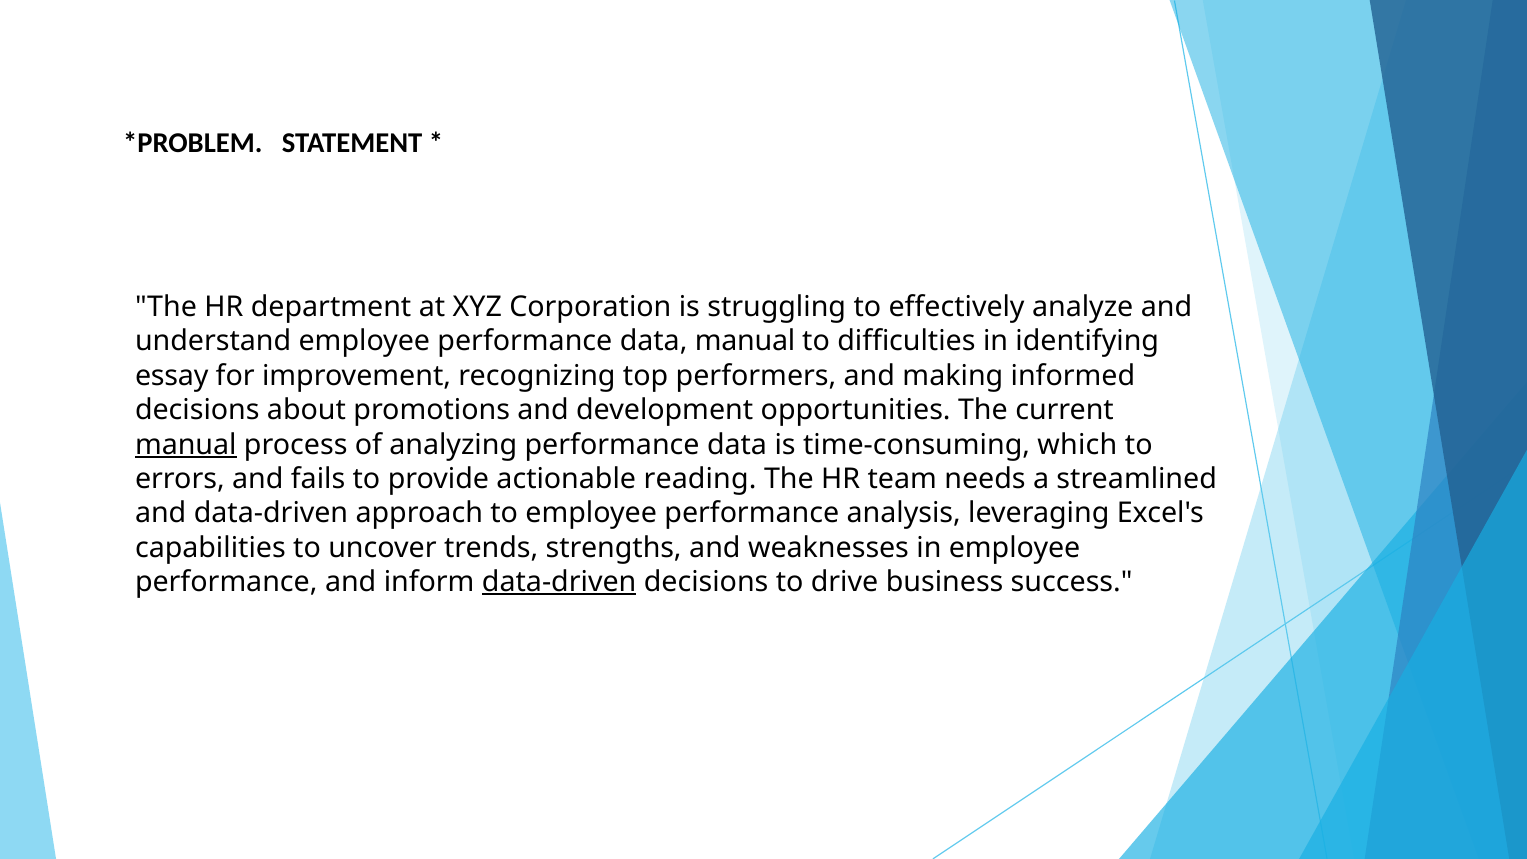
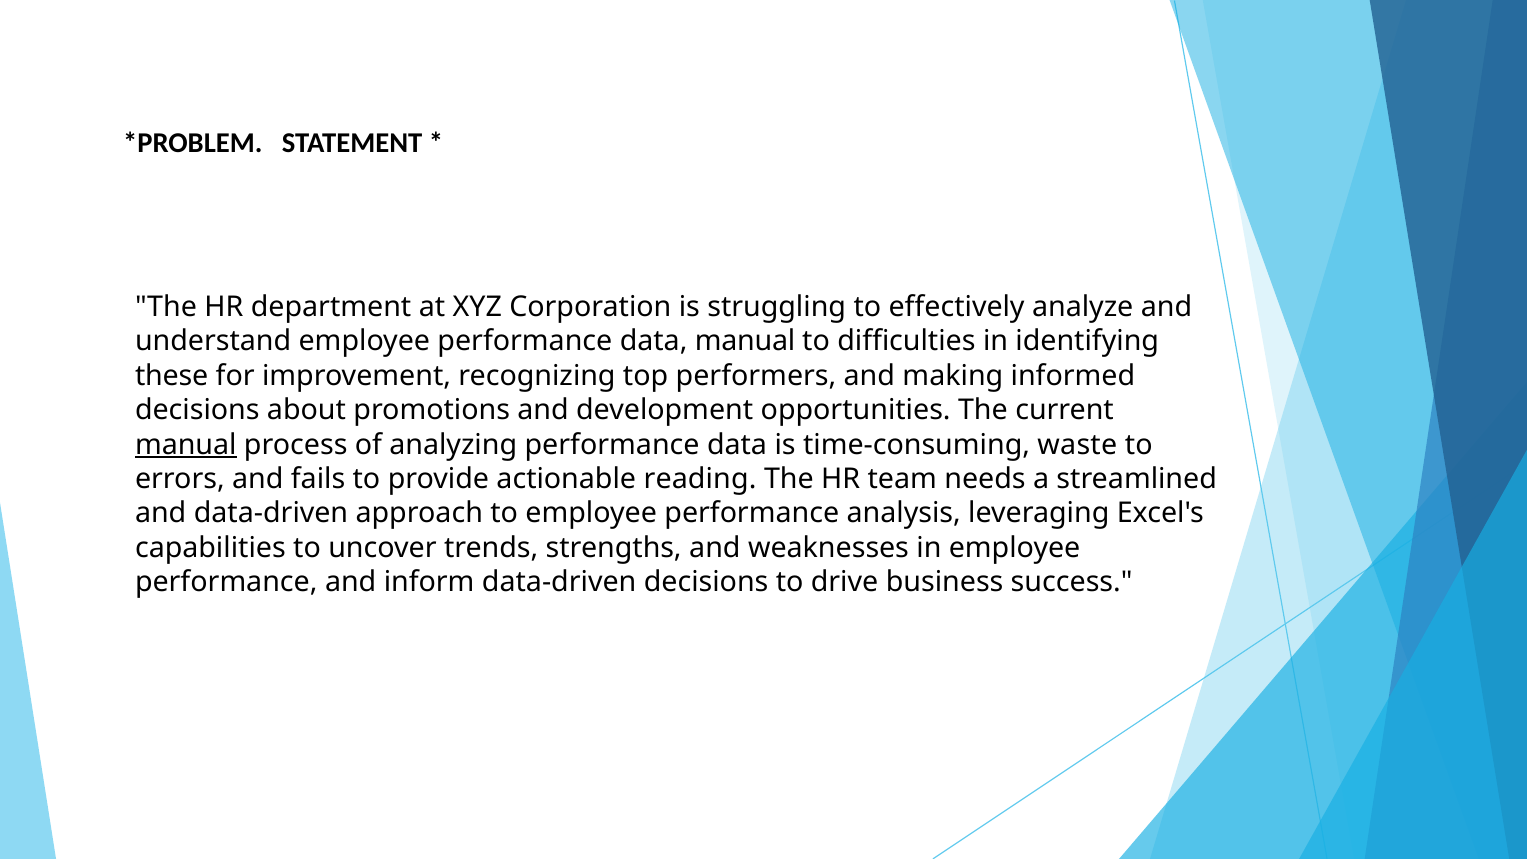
essay: essay -> these
which: which -> waste
data-driven at (559, 582) underline: present -> none
